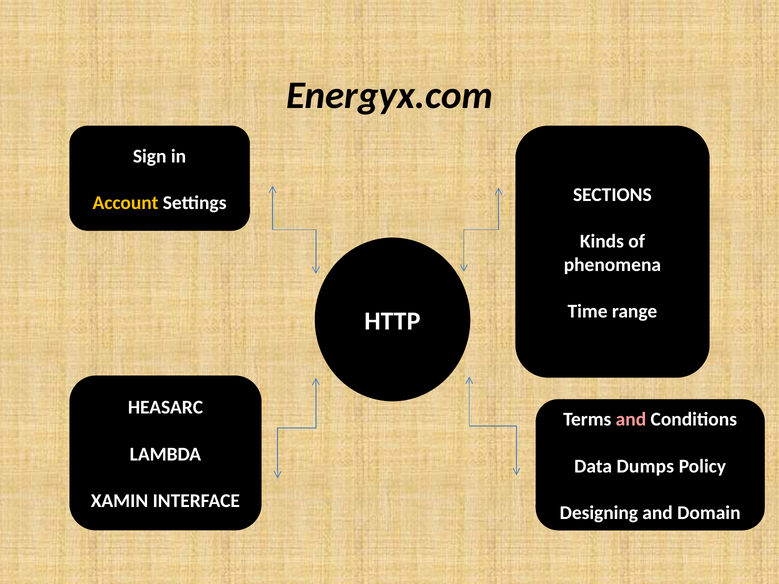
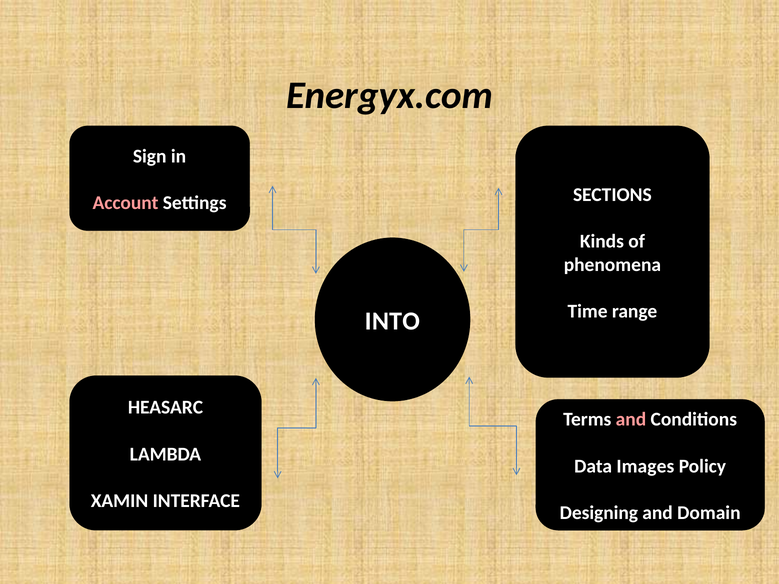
Account colour: yellow -> pink
HTTP: HTTP -> INTO
Dumps: Dumps -> Images
